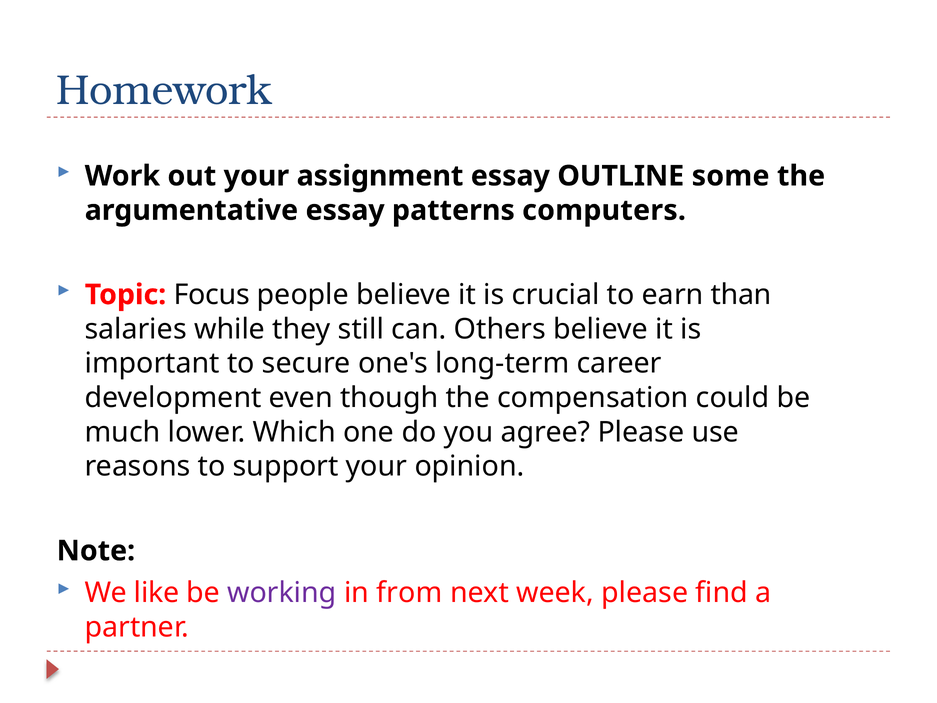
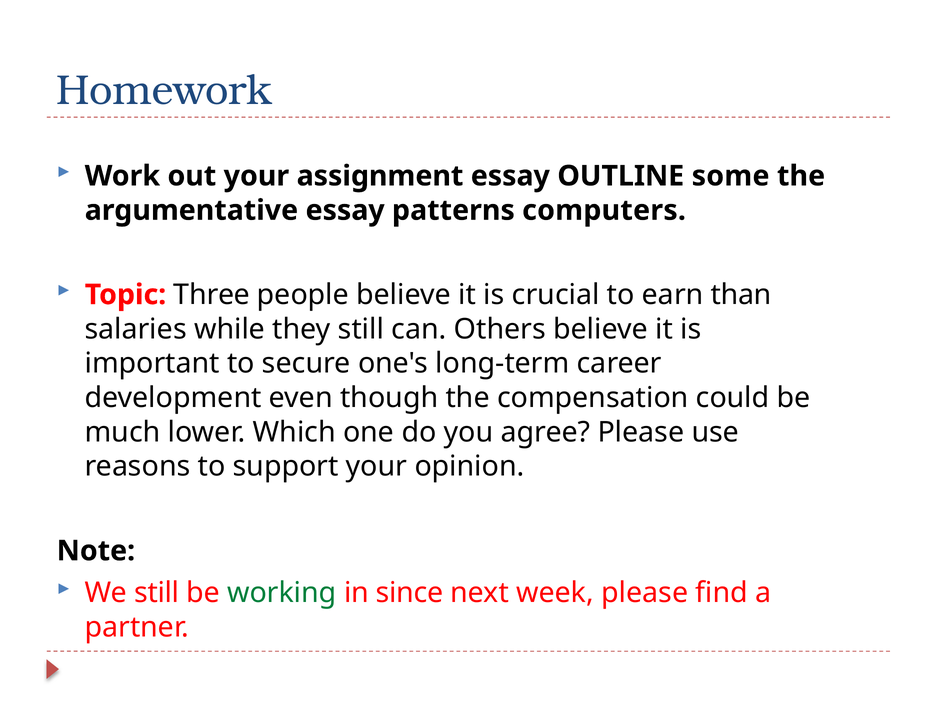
Focus: Focus -> Three
We like: like -> still
working colour: purple -> green
from: from -> since
